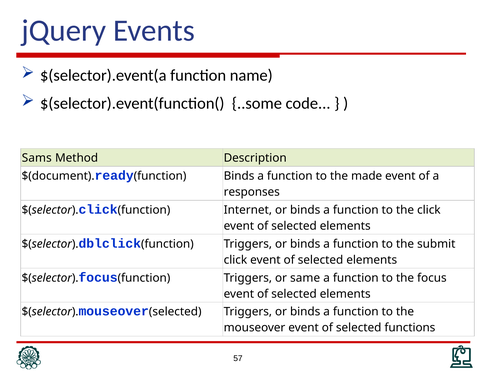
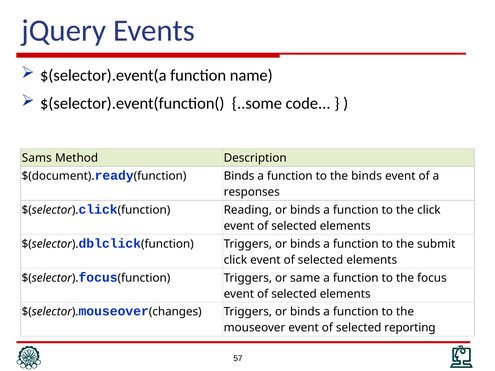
the made: made -> binds
Internet: Internet -> Reading
mouseover selected: selected -> changes
functions: functions -> reporting
